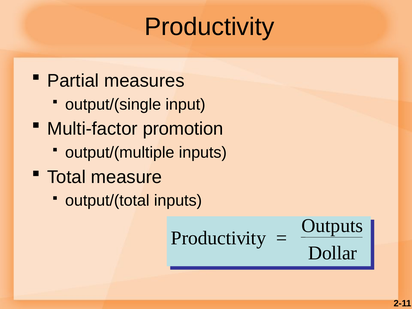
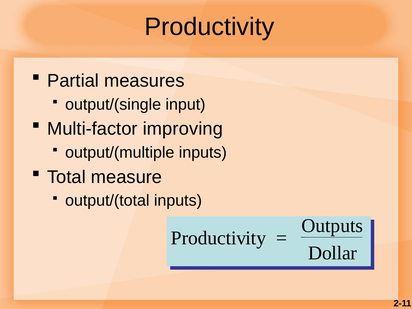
promotion: promotion -> improving
